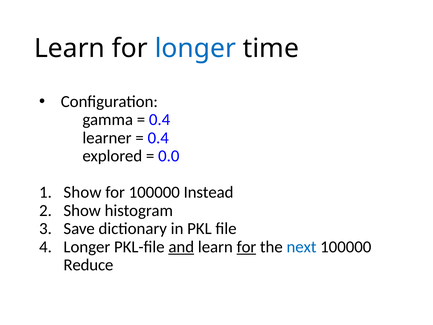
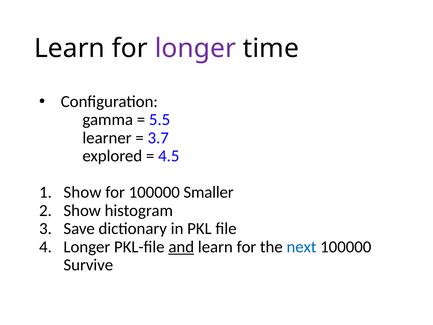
longer at (195, 48) colour: blue -> purple
0.4 at (160, 120): 0.4 -> 5.5
0.4 at (158, 138): 0.4 -> 3.7
0.0: 0.0 -> 4.5
Instead: Instead -> Smaller
for at (246, 247) underline: present -> none
Reduce: Reduce -> Survive
